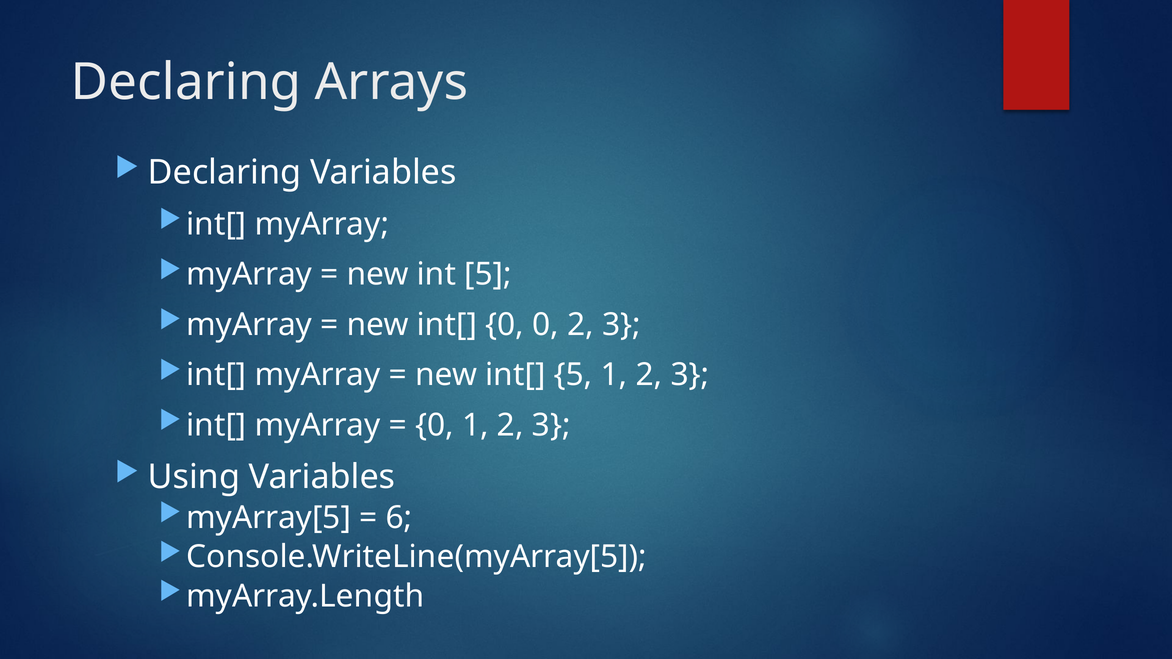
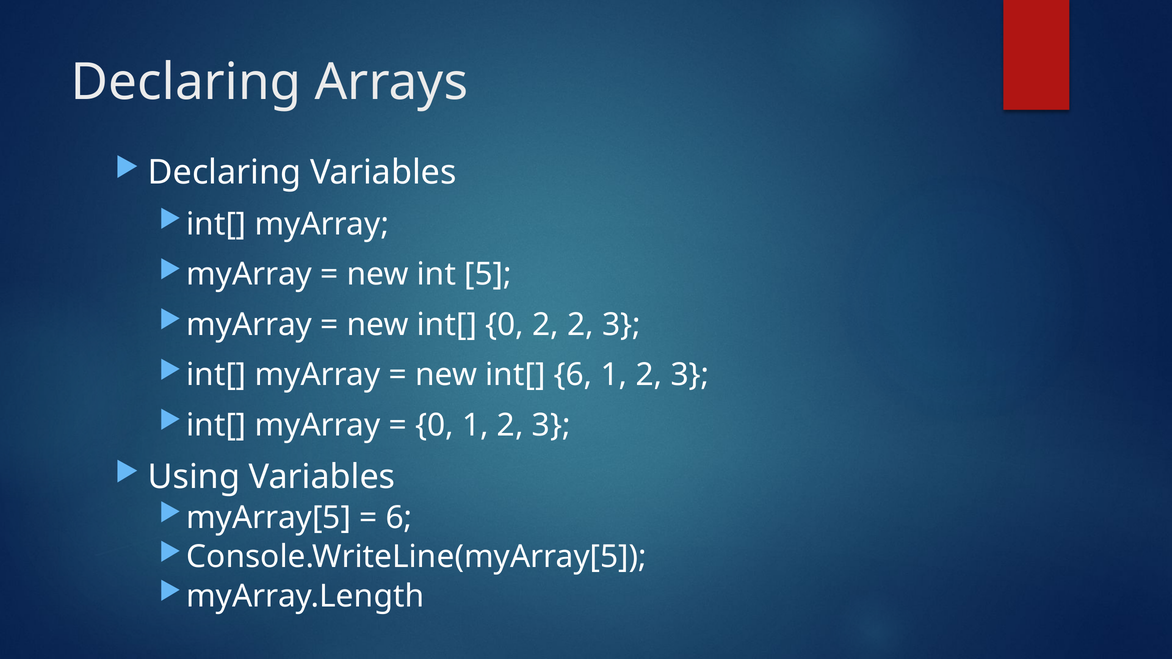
0 0: 0 -> 2
int[ 5: 5 -> 6
